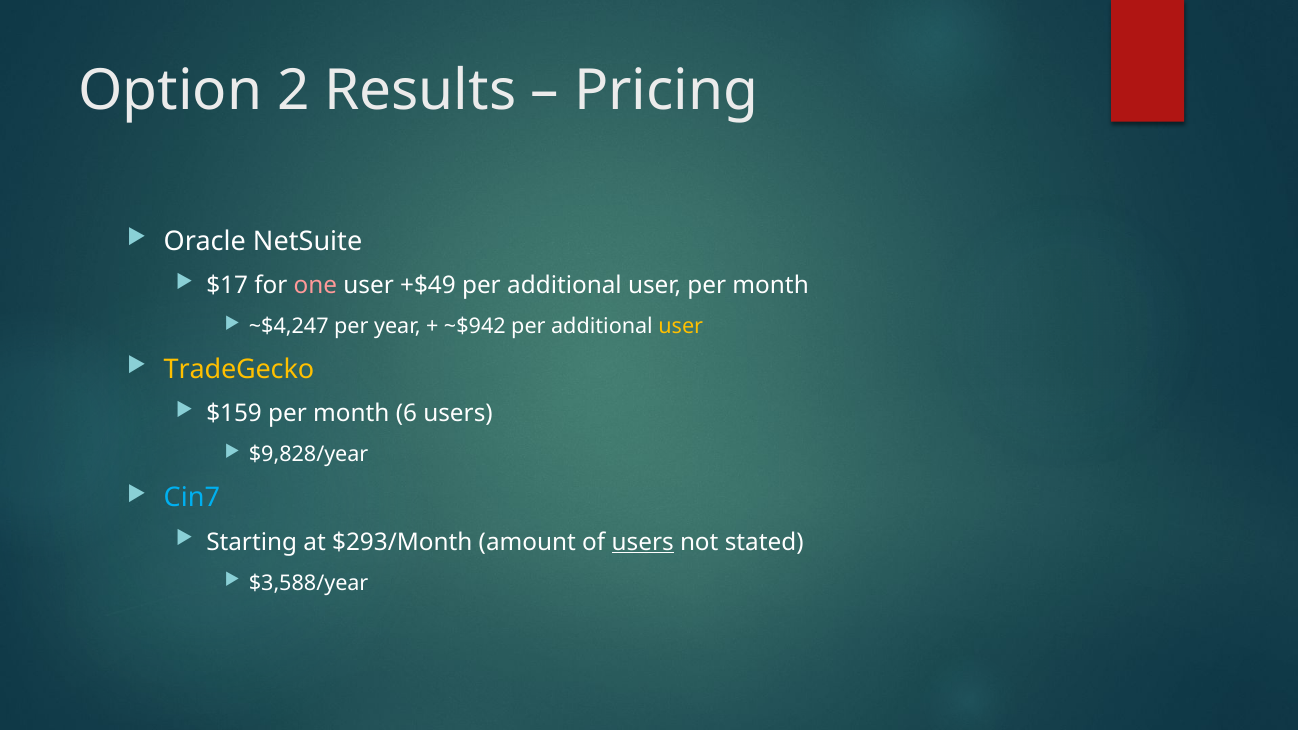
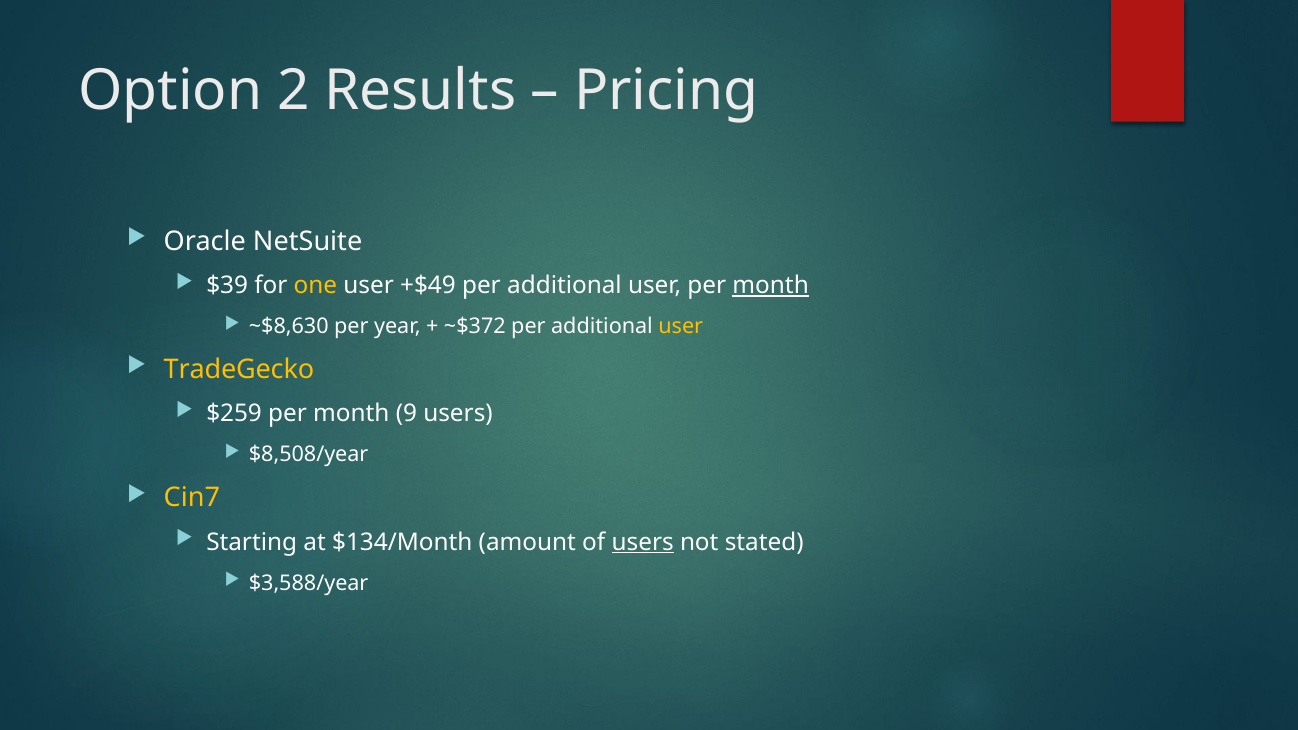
$17: $17 -> $39
one colour: pink -> yellow
month at (771, 286) underline: none -> present
~$4,247: ~$4,247 -> ~$8,630
~$942: ~$942 -> ~$372
$159: $159 -> $259
6: 6 -> 9
$9,828/year: $9,828/year -> $8,508/year
Cin7 colour: light blue -> yellow
$293/Month: $293/Month -> $134/Month
